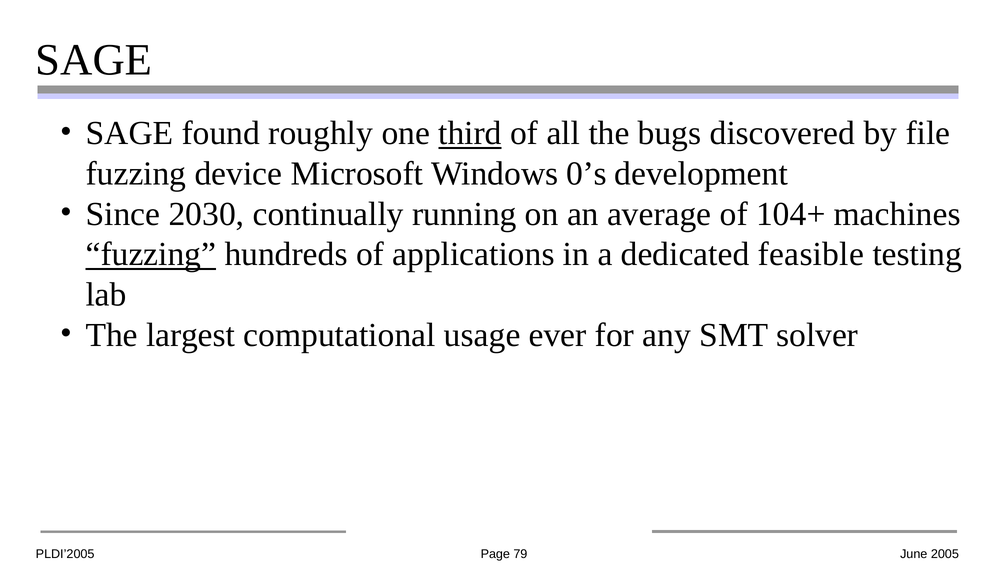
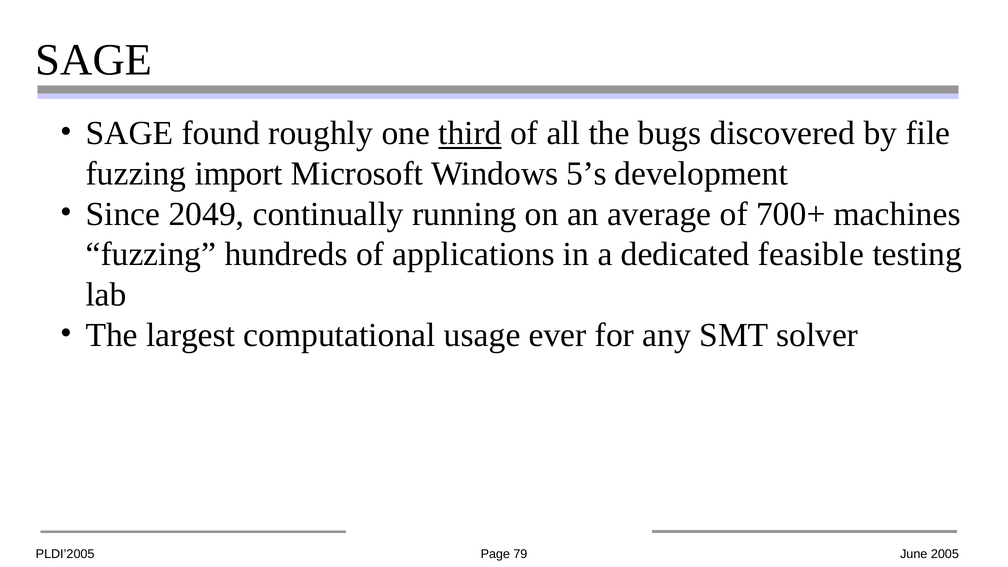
device: device -> import
0’s: 0’s -> 5’s
2030: 2030 -> 2049
104+: 104+ -> 700+
fuzzing at (151, 254) underline: present -> none
